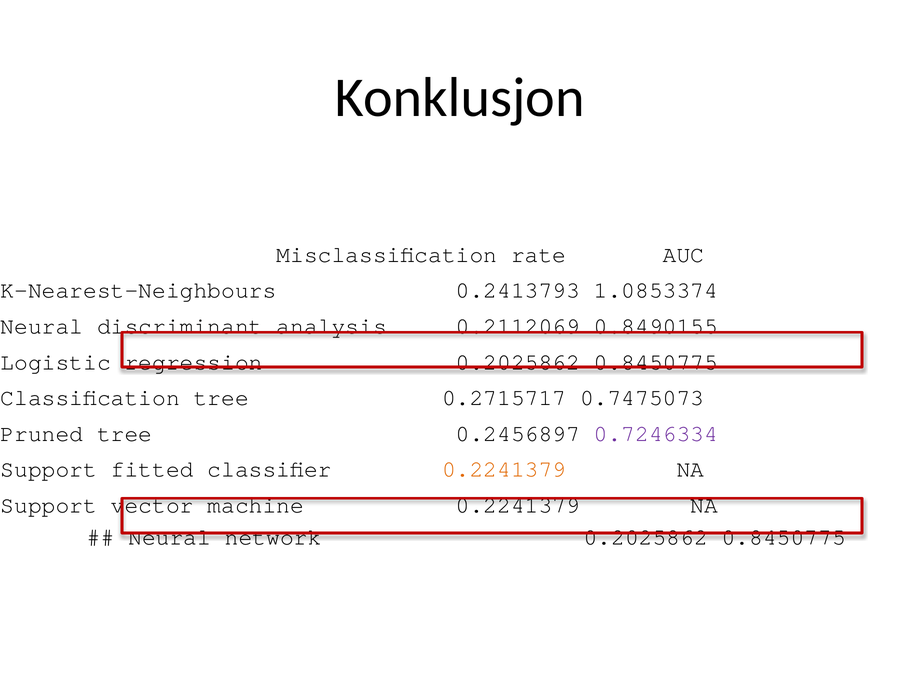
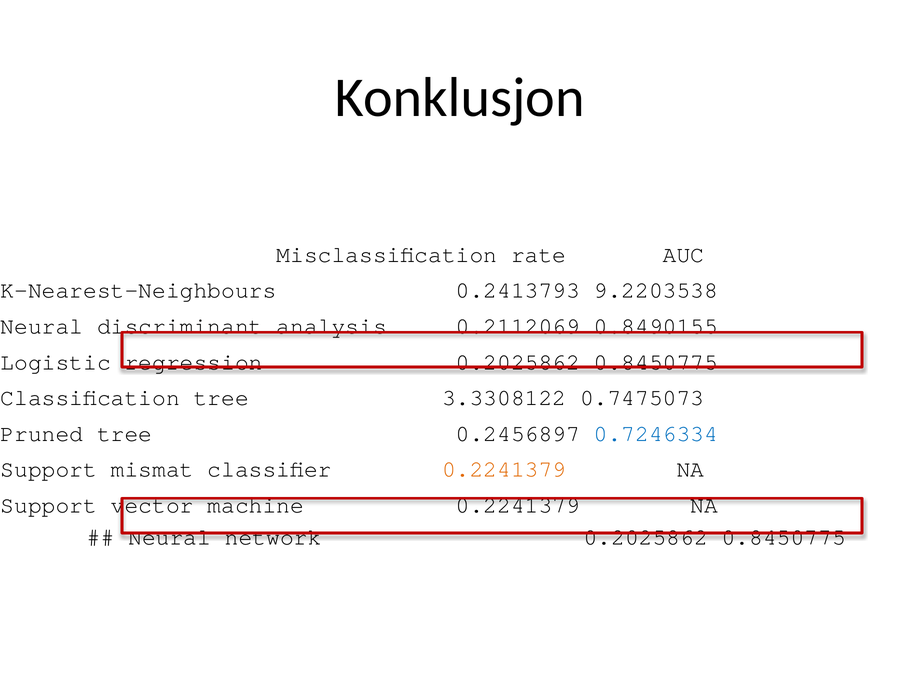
1.0853374: 1.0853374 -> 9.2203538
0.2715717: 0.2715717 -> 3.3308122
0.7246334 colour: purple -> blue
fitted: fitted -> mismat
